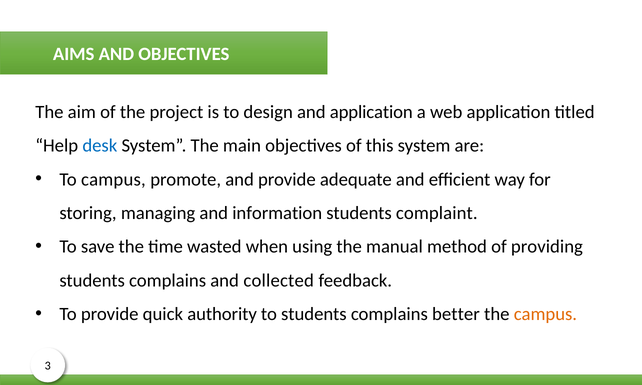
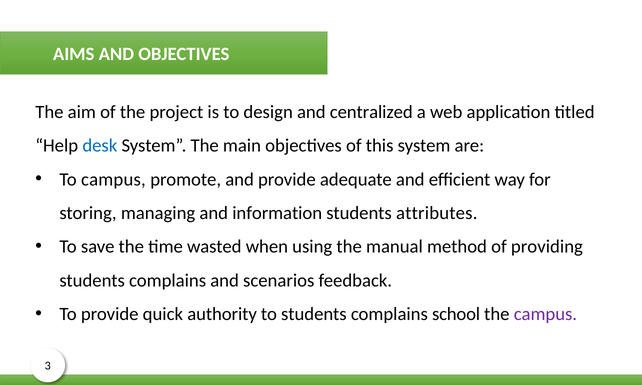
and application: application -> centralized
complaint: complaint -> attributes
collected: collected -> scenarios
better: better -> school
campus at (545, 314) colour: orange -> purple
